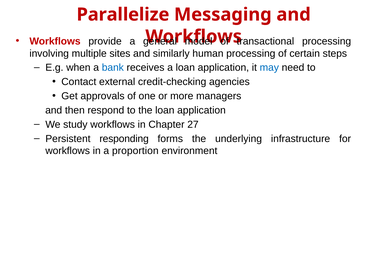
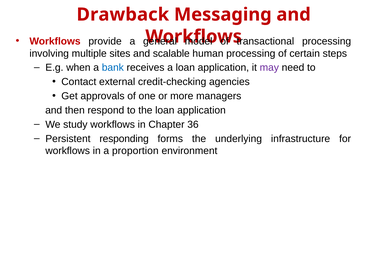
Parallelize: Parallelize -> Drawback
similarly: similarly -> scalable
may colour: blue -> purple
27: 27 -> 36
